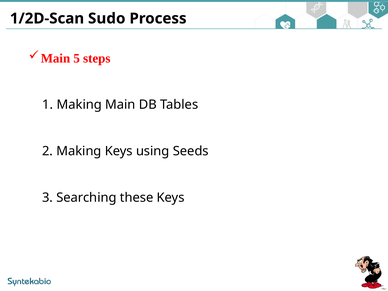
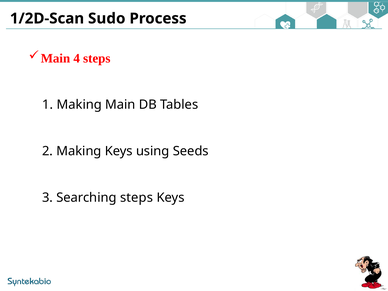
5: 5 -> 4
Searching these: these -> steps
